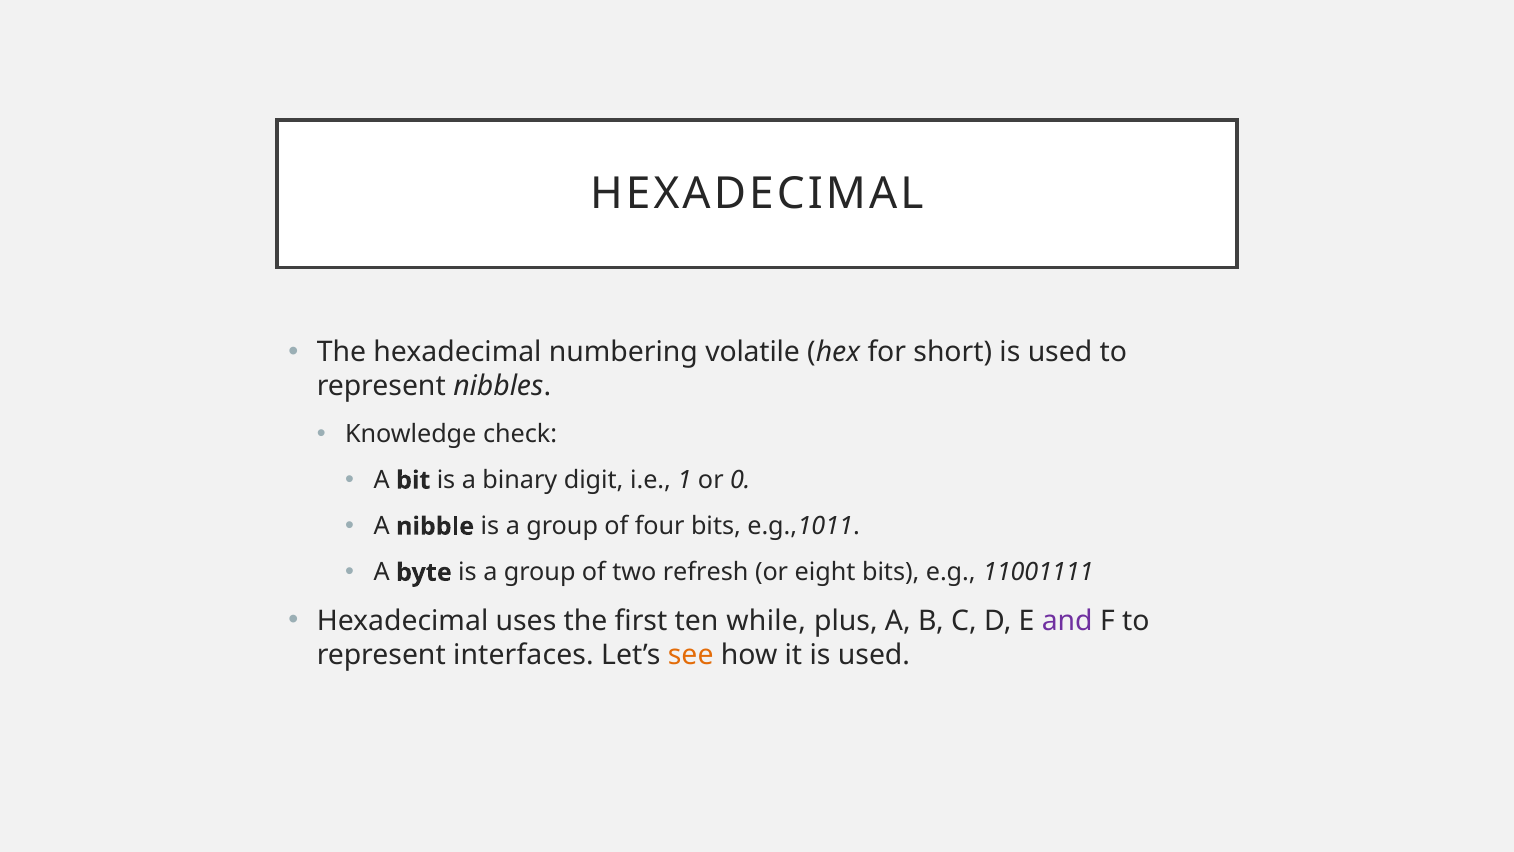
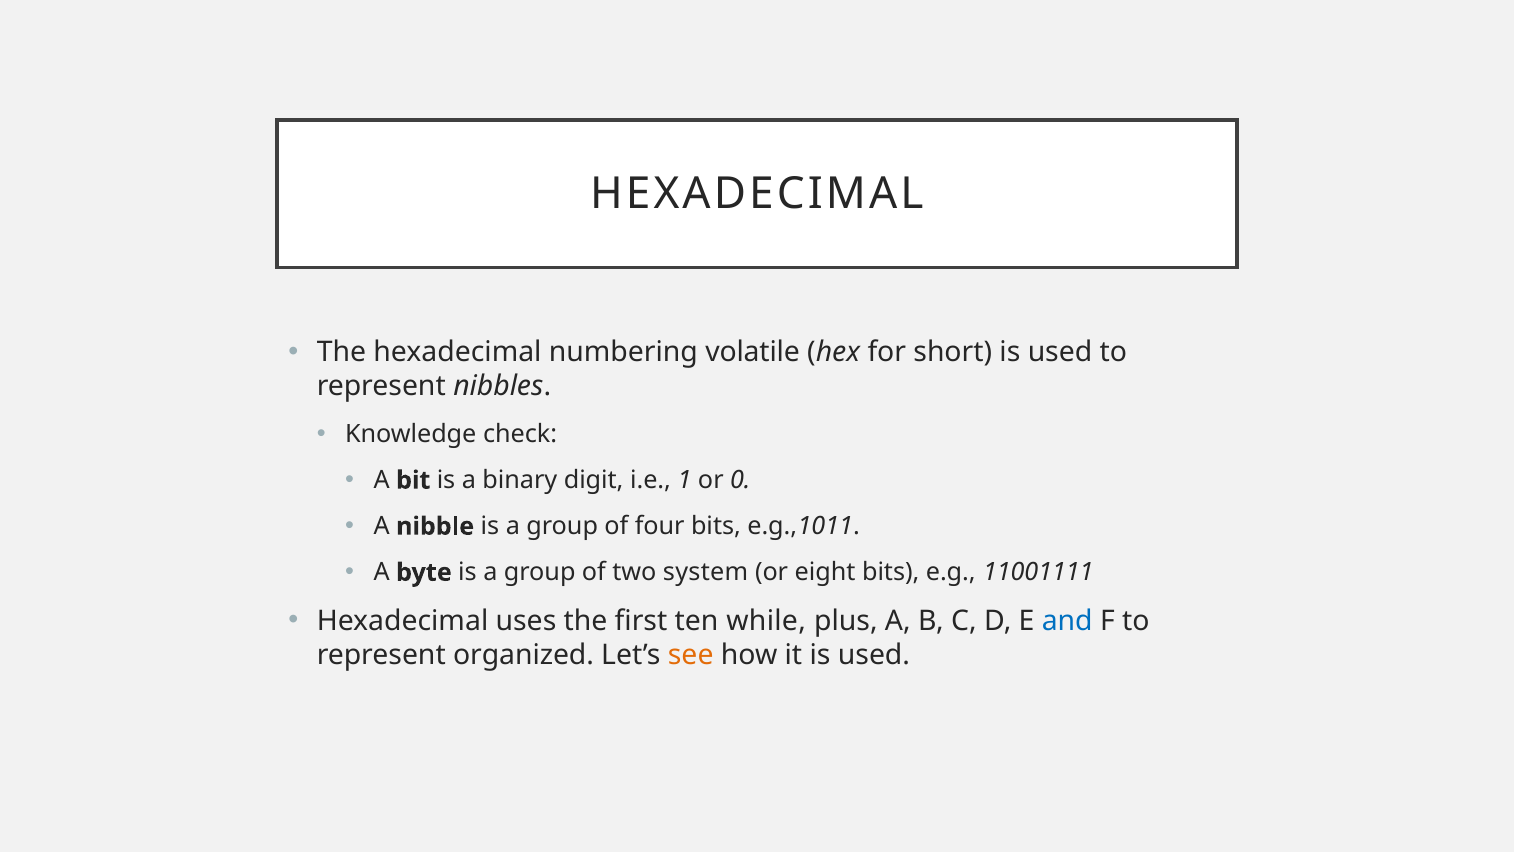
refresh: refresh -> system
and colour: purple -> blue
interfaces: interfaces -> organized
